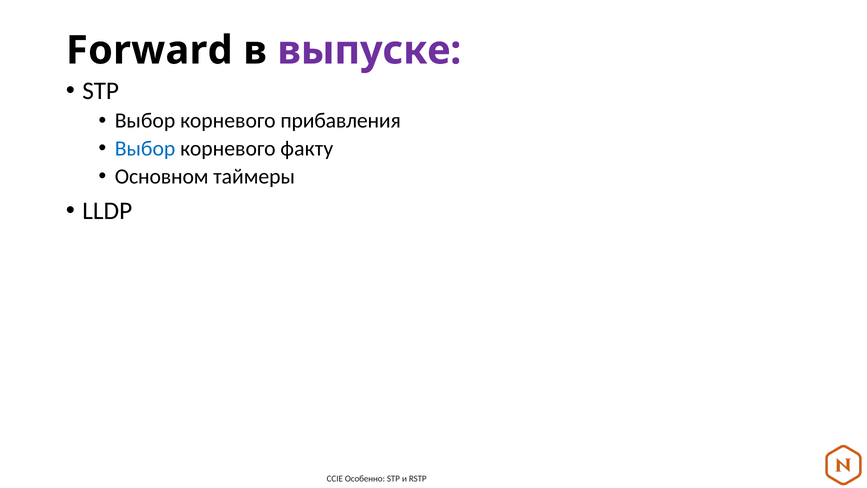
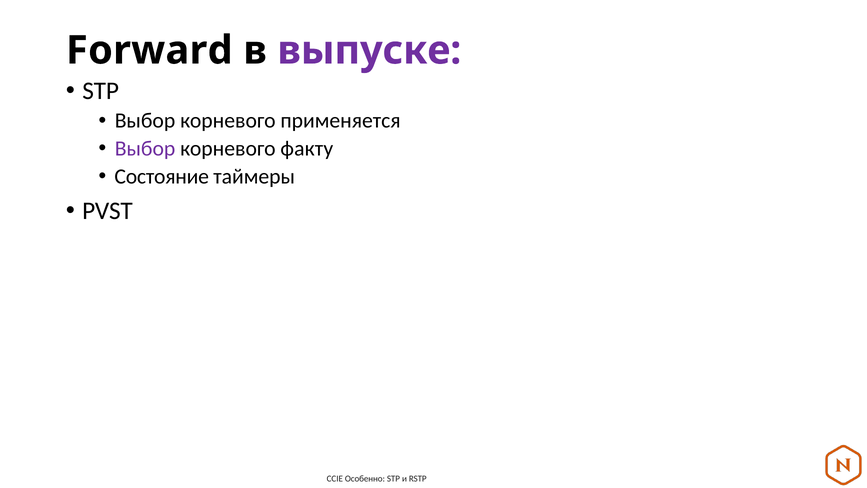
прибавления: прибавления -> применяется
Выбор at (145, 149) colour: blue -> purple
Основном: Основном -> Состояние
LLDP: LLDP -> PVST
